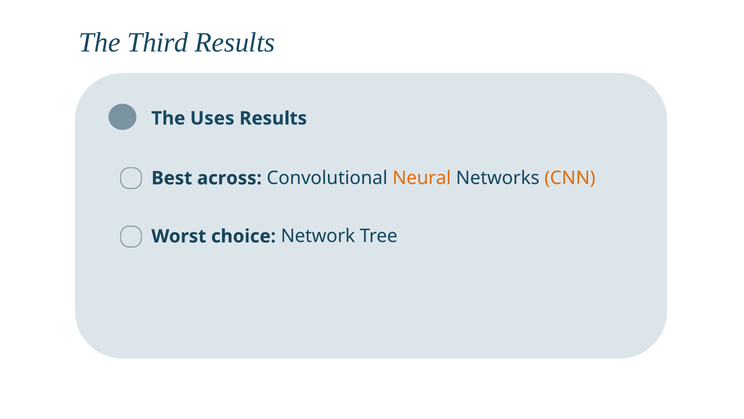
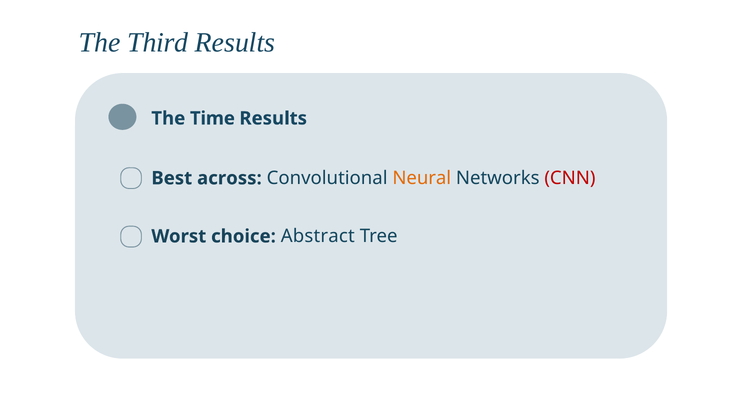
Uses: Uses -> Time
CNN colour: orange -> red
Network: Network -> Abstract
